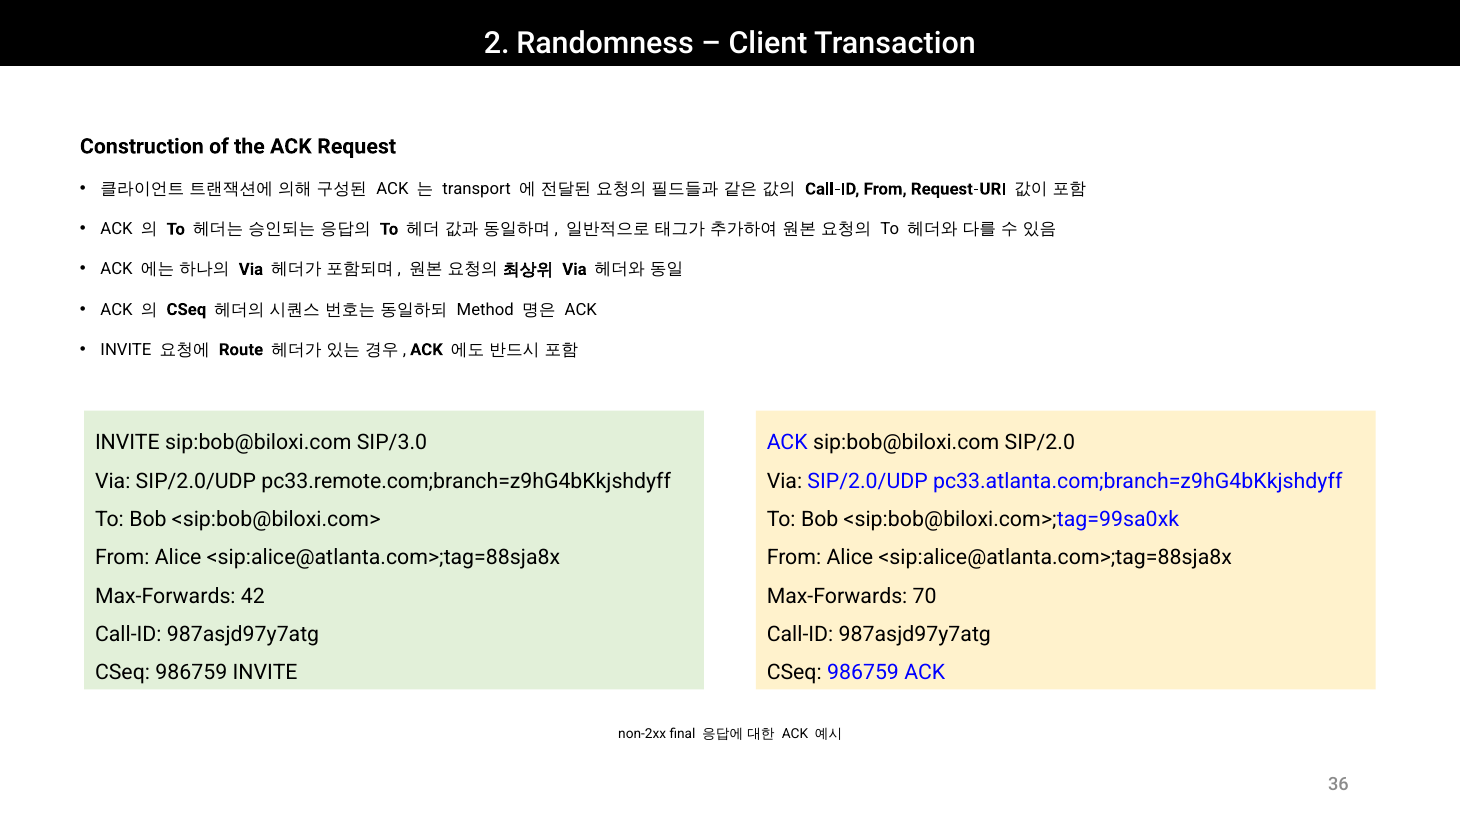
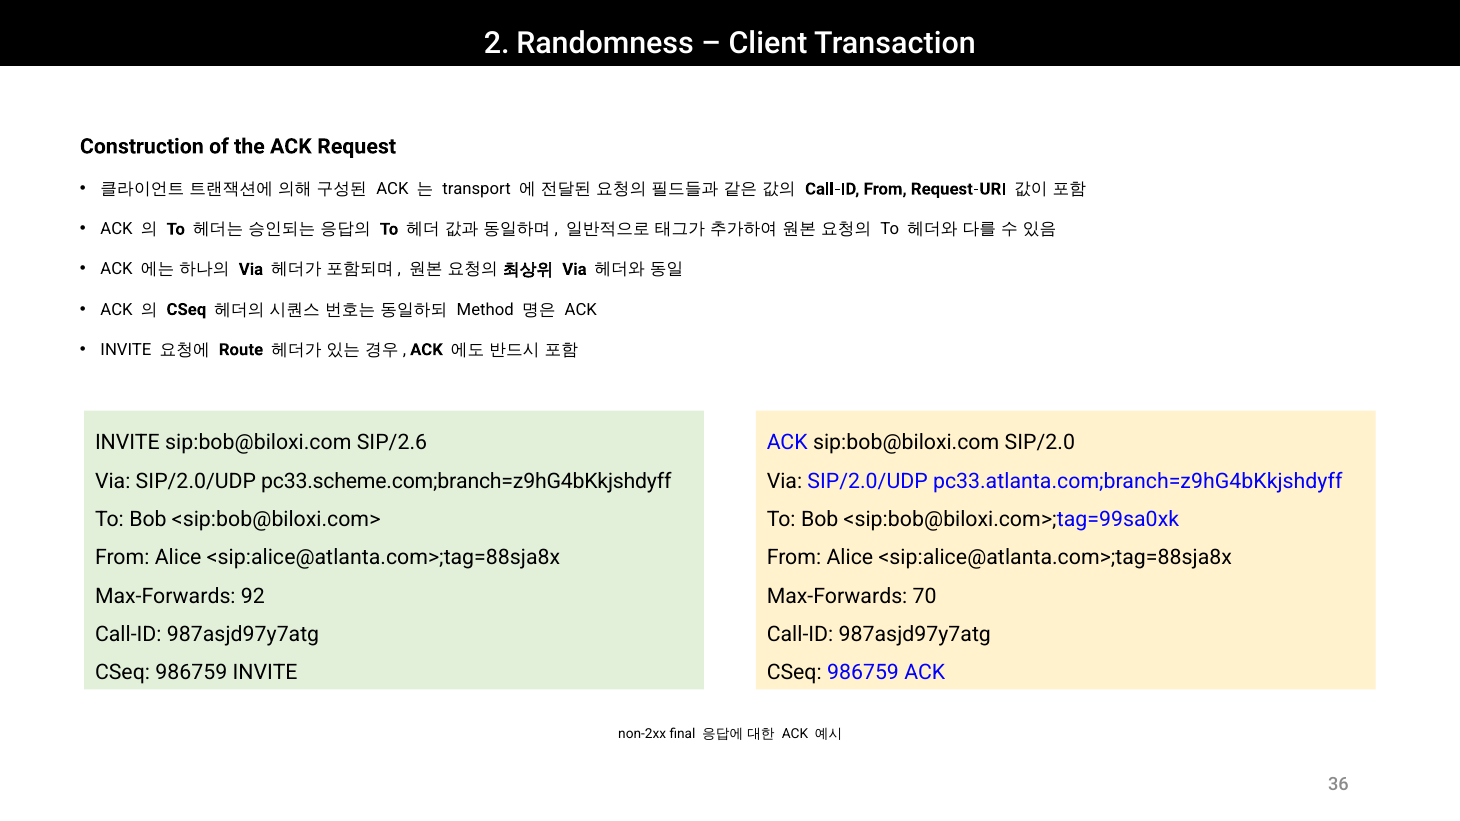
SIP/3.0: SIP/3.0 -> SIP/2.6
pc33.remote.com;branch=z9hG4bKkjshdyff: pc33.remote.com;branch=z9hG4bKkjshdyff -> pc33.scheme.com;branch=z9hG4bKkjshdyff
42: 42 -> 92
